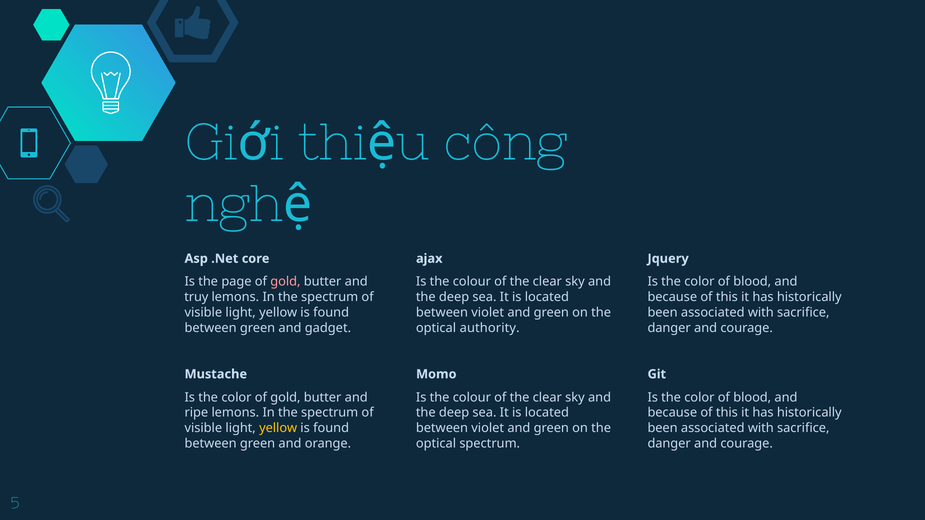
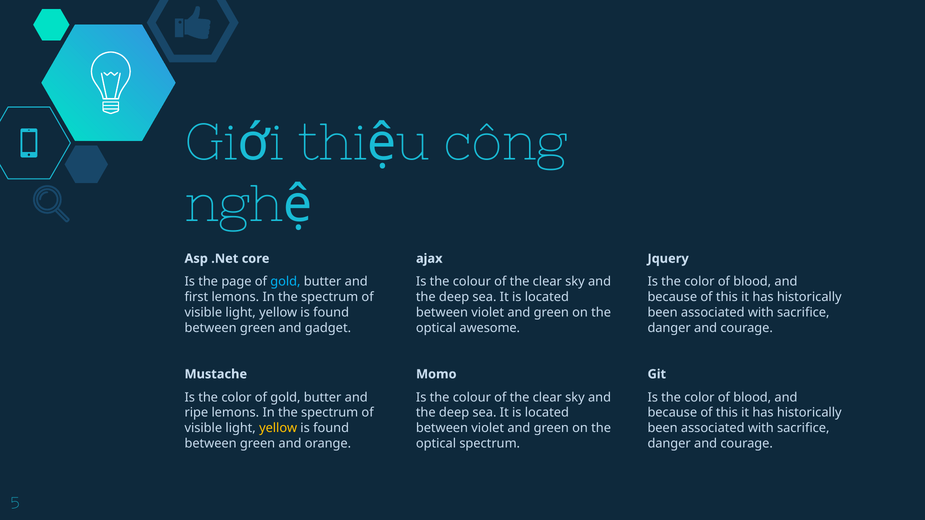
gold at (285, 282) colour: pink -> light blue
truy: truy -> first
authority: authority -> awesome
